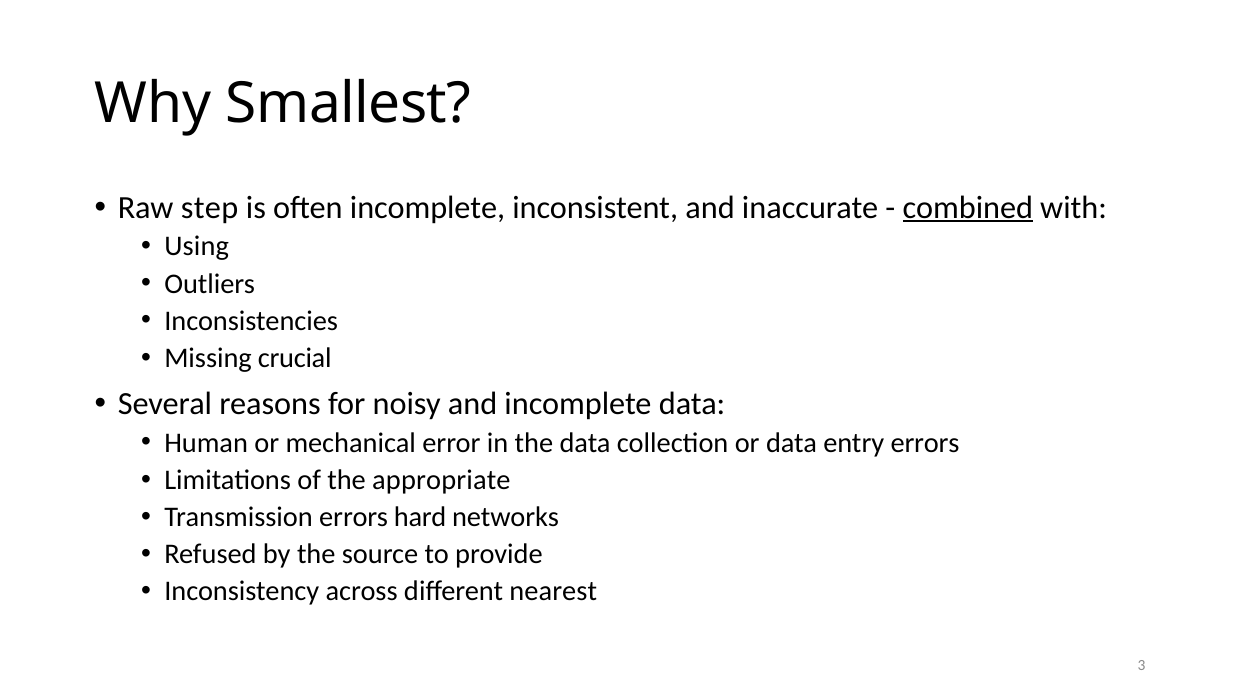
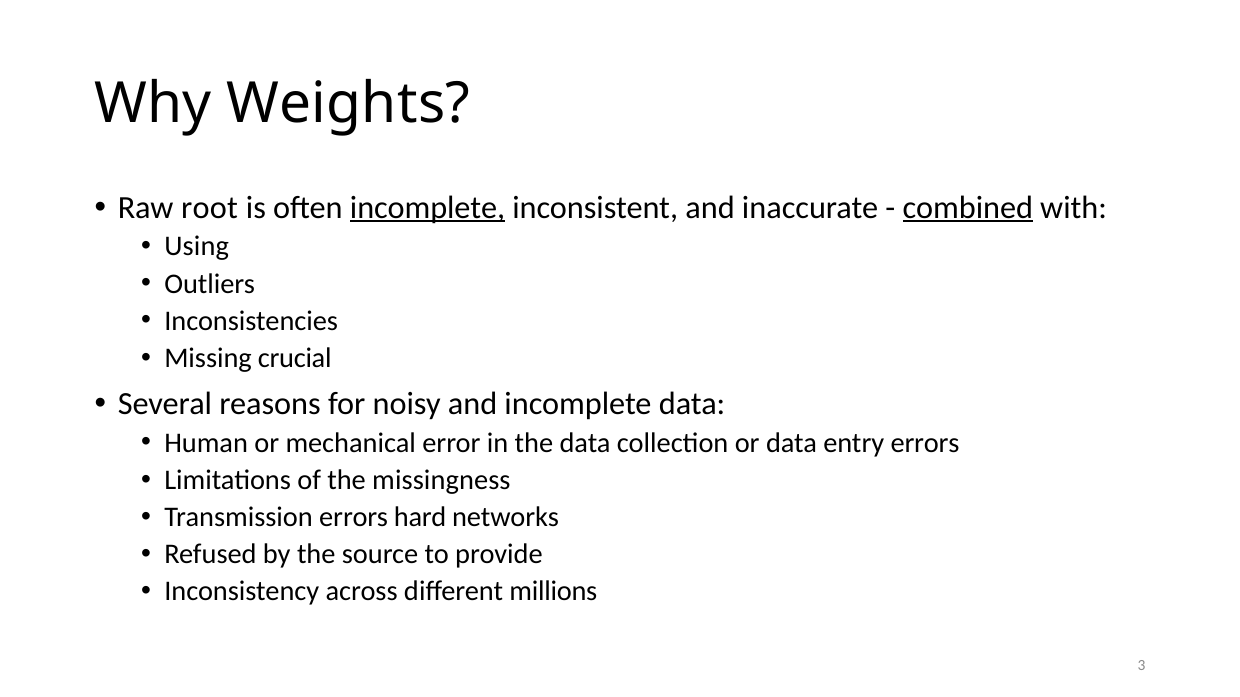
Smallest: Smallest -> Weights
step: step -> root
incomplete at (428, 208) underline: none -> present
appropriate: appropriate -> missingness
nearest: nearest -> millions
